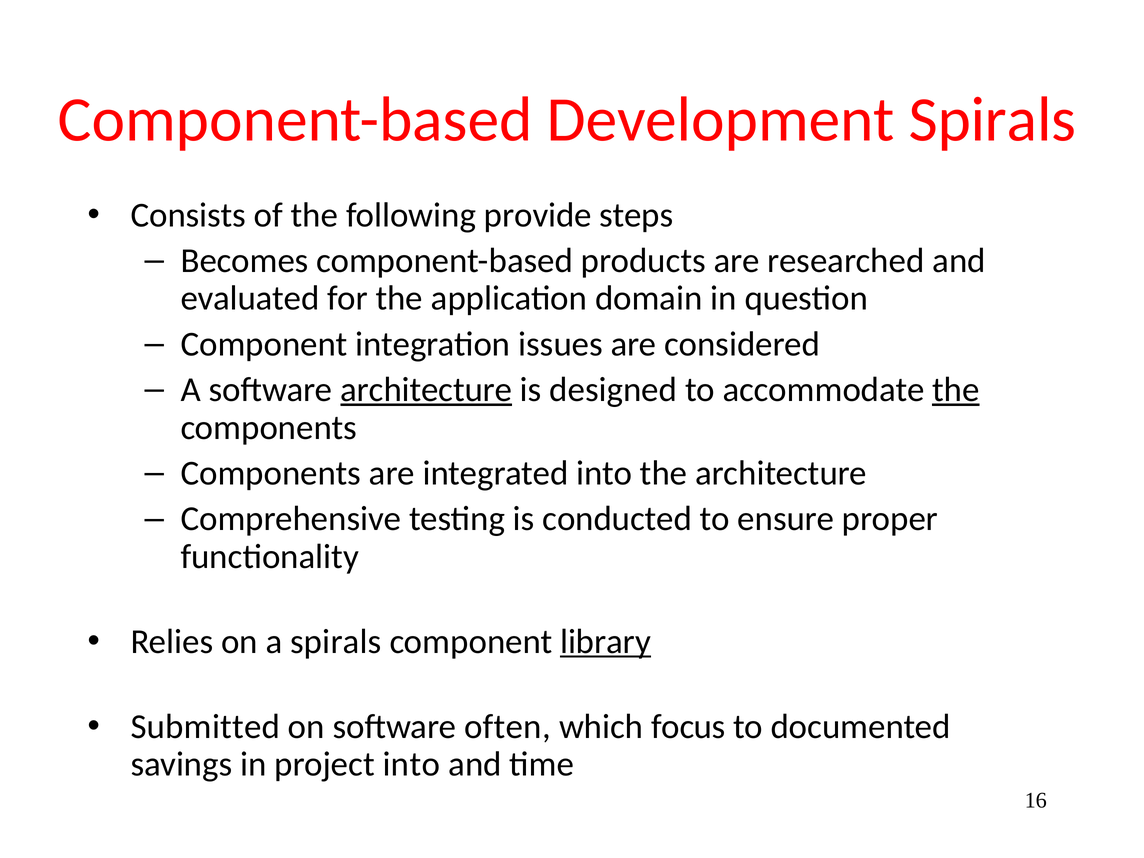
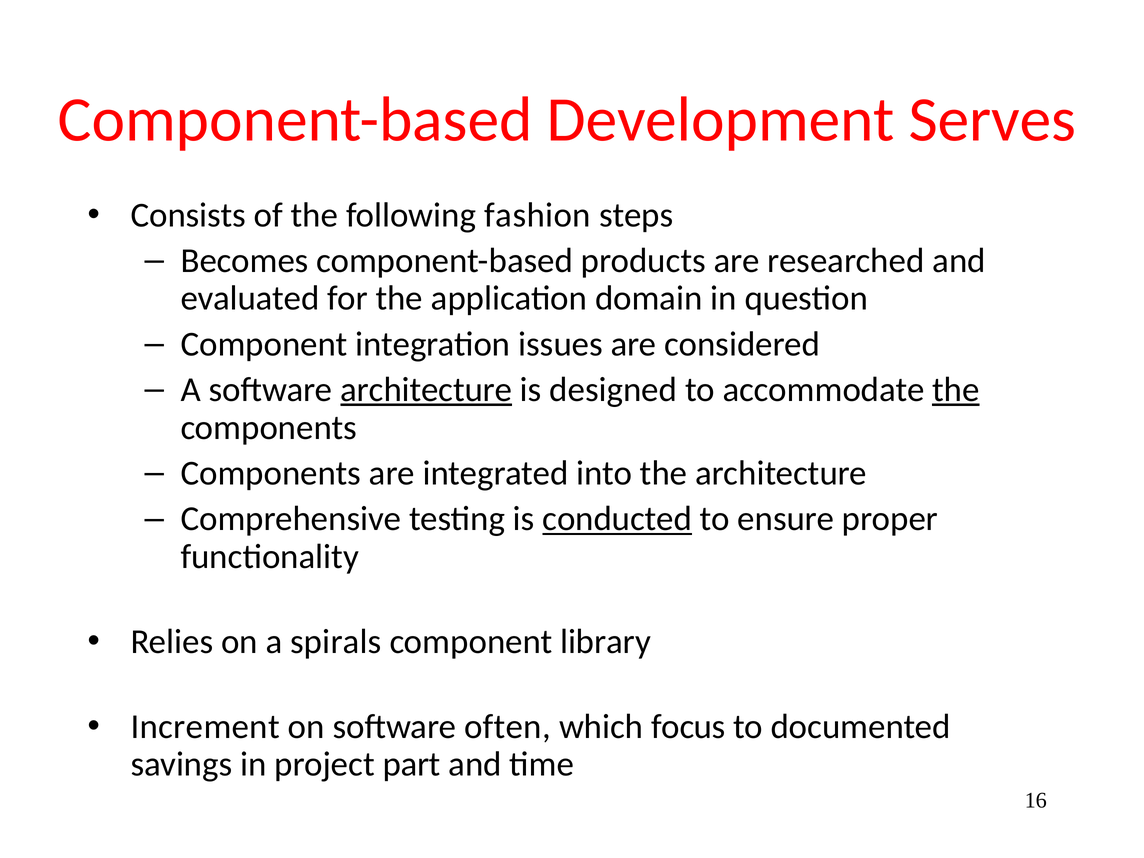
Development Spirals: Spirals -> Serves
provide: provide -> fashion
conducted underline: none -> present
library underline: present -> none
Submitted: Submitted -> Increment
project into: into -> part
